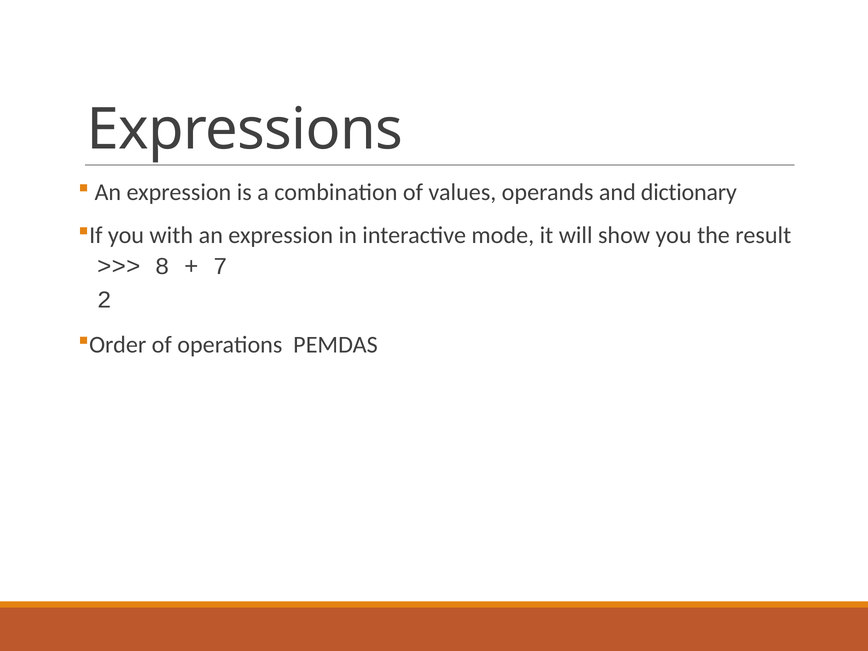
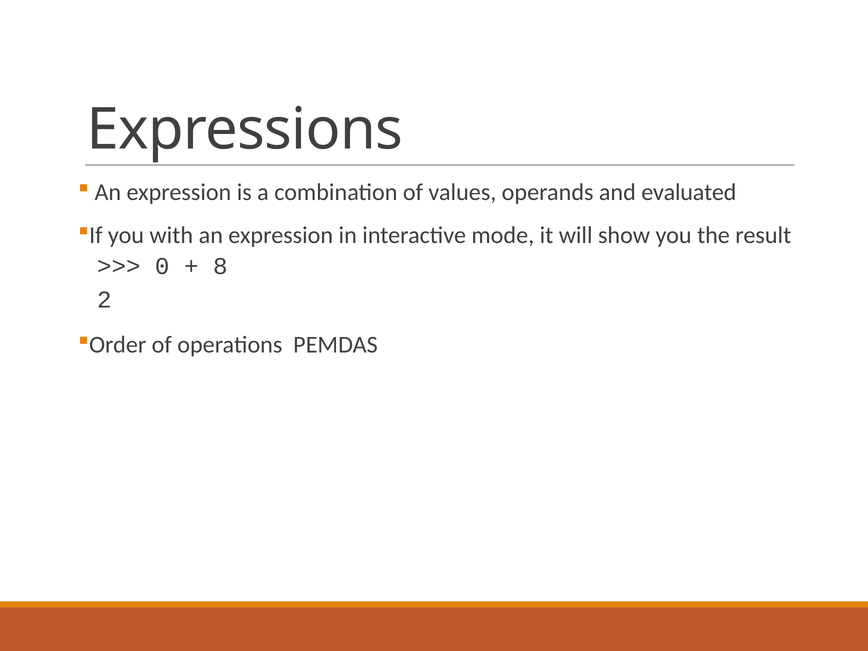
dictionary: dictionary -> evaluated
8: 8 -> 0
7: 7 -> 8
